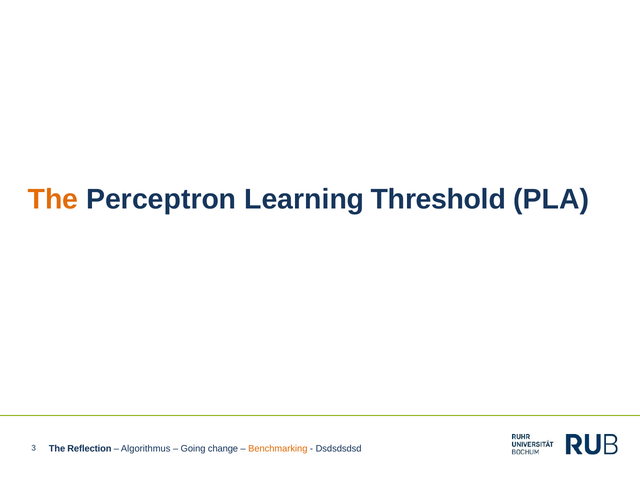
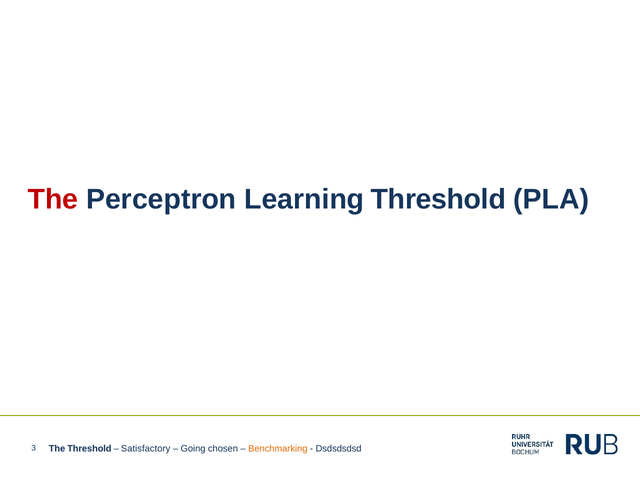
The at (53, 200) colour: orange -> red
The Reflection: Reflection -> Threshold
Algorithmus: Algorithmus -> Satisfactory
change: change -> chosen
